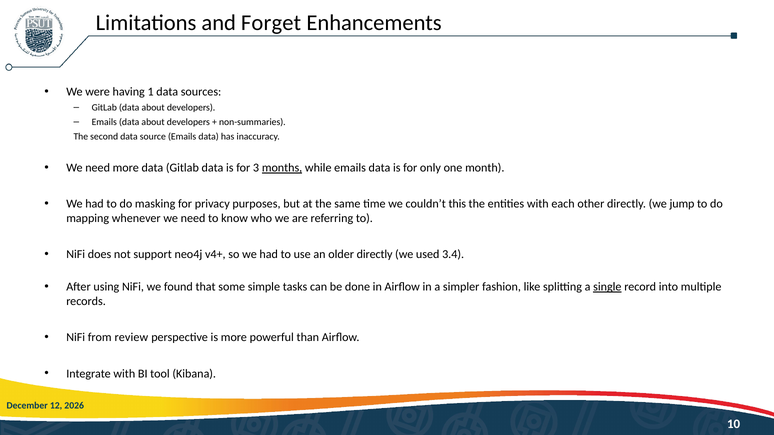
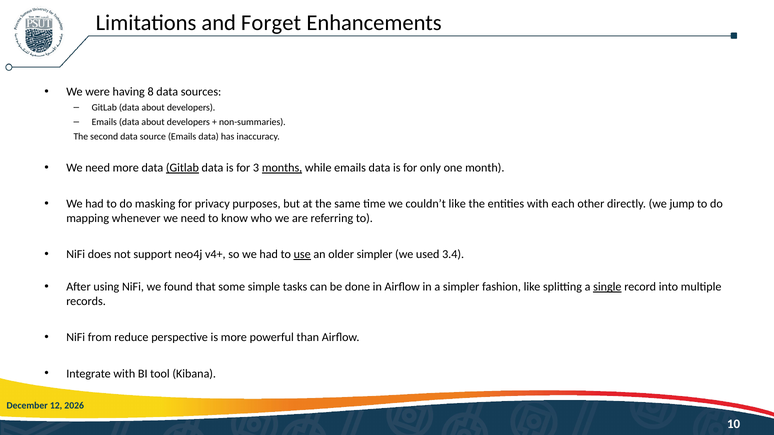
1: 1 -> 8
Gitlab at (182, 168) underline: none -> present
couldn’t this: this -> like
use underline: none -> present
older directly: directly -> simpler
review: review -> reduce
